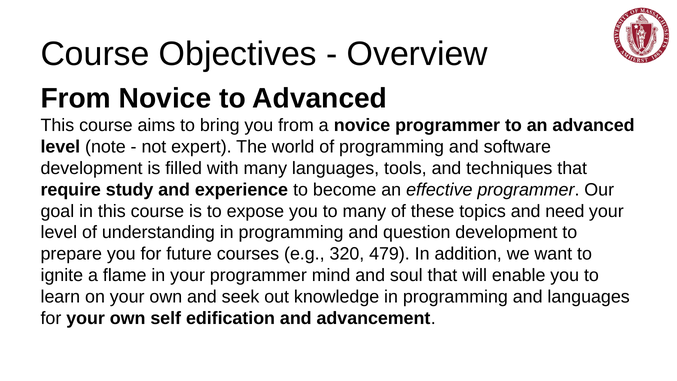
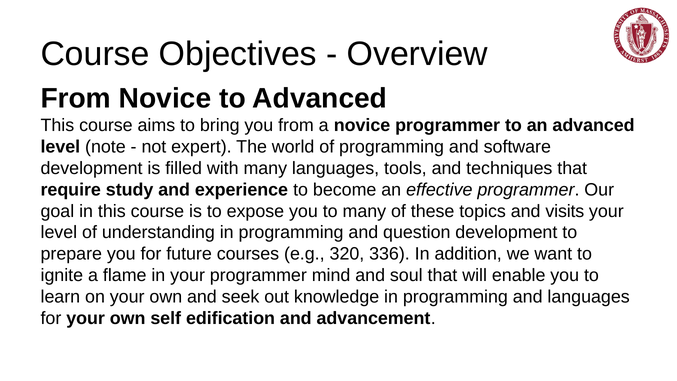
need: need -> visits
479: 479 -> 336
